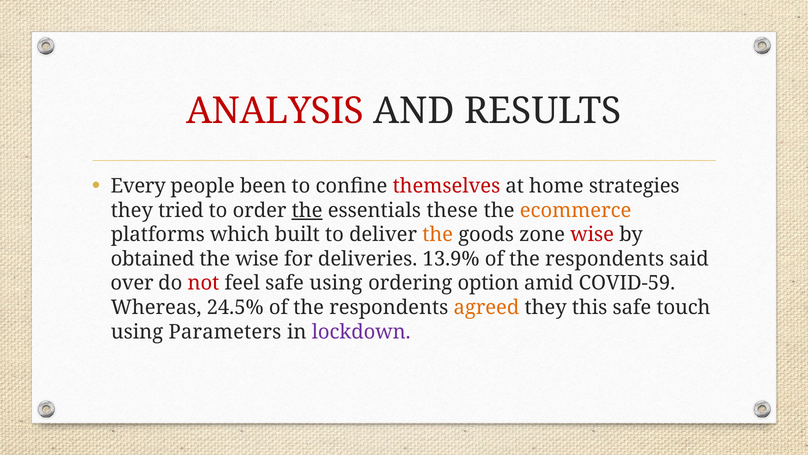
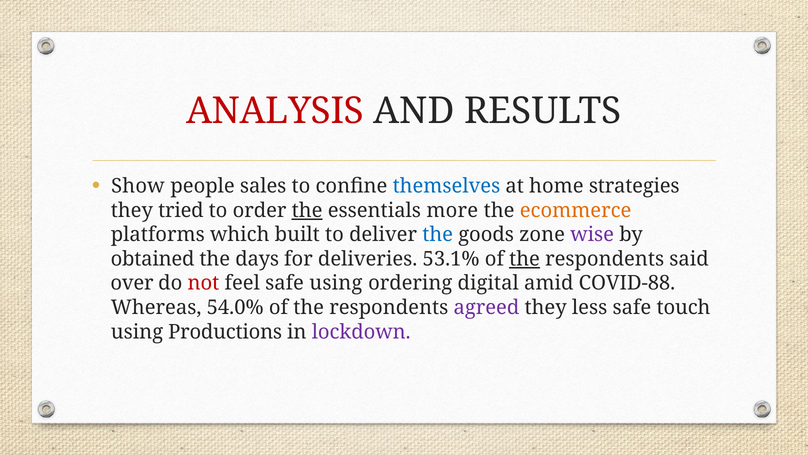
Every: Every -> Show
been: been -> sales
themselves colour: red -> blue
these: these -> more
the at (438, 235) colour: orange -> blue
wise at (592, 235) colour: red -> purple
the wise: wise -> days
13.9%: 13.9% -> 53.1%
the at (525, 259) underline: none -> present
option: option -> digital
COVID-59: COVID-59 -> COVID-88
24.5%: 24.5% -> 54.0%
agreed colour: orange -> purple
this: this -> less
Parameters: Parameters -> Productions
